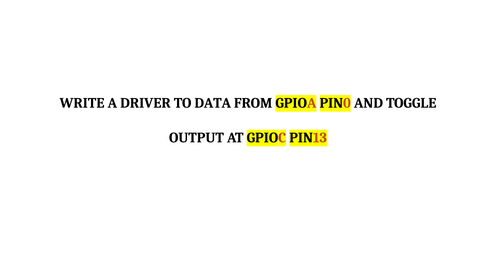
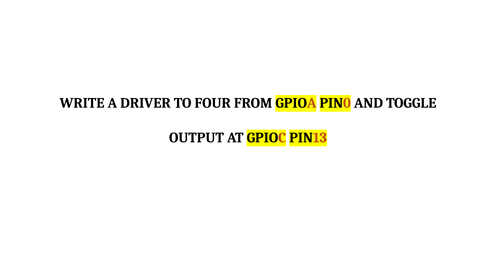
DATA: DATA -> FOUR
